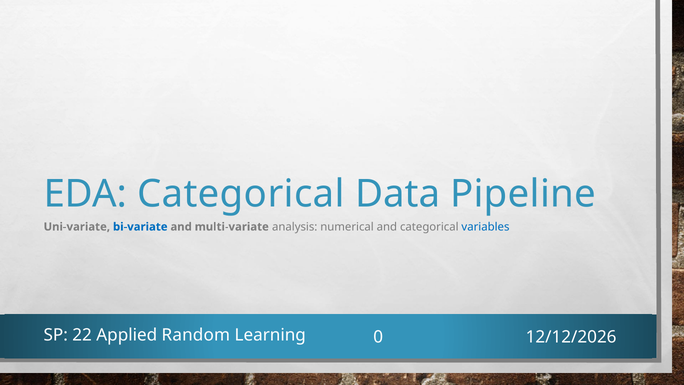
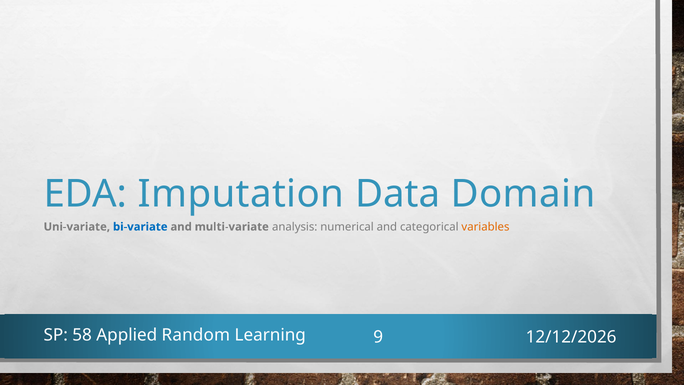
EDA Categorical: Categorical -> Imputation
Pipeline: Pipeline -> Domain
variables colour: blue -> orange
22: 22 -> 58
0: 0 -> 9
